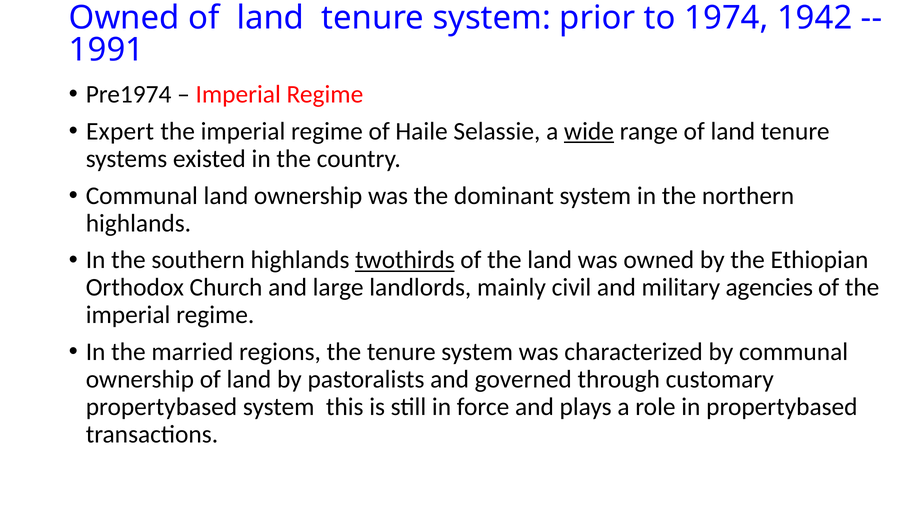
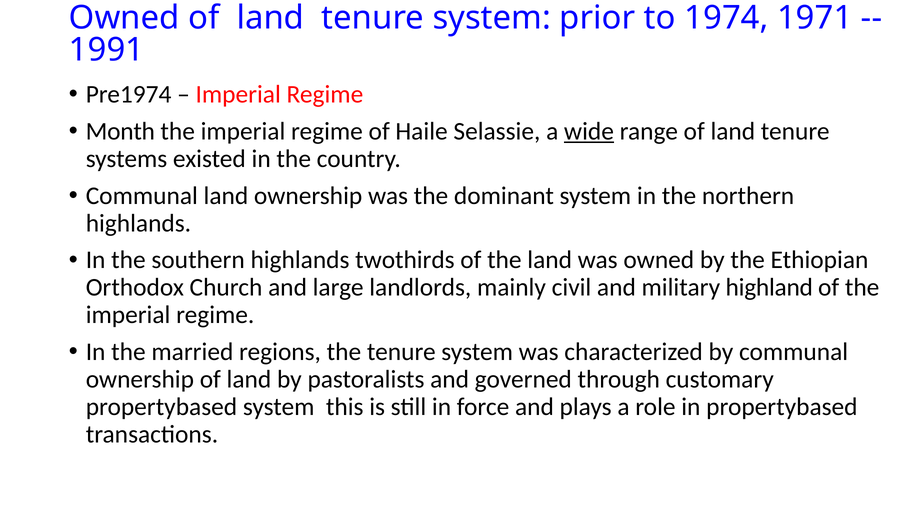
1942: 1942 -> 1971
Expert: Expert -> Month
twothirds underline: present -> none
agencies: agencies -> highland
